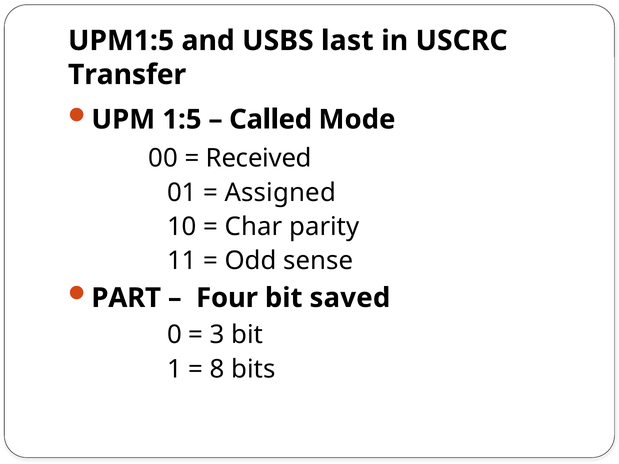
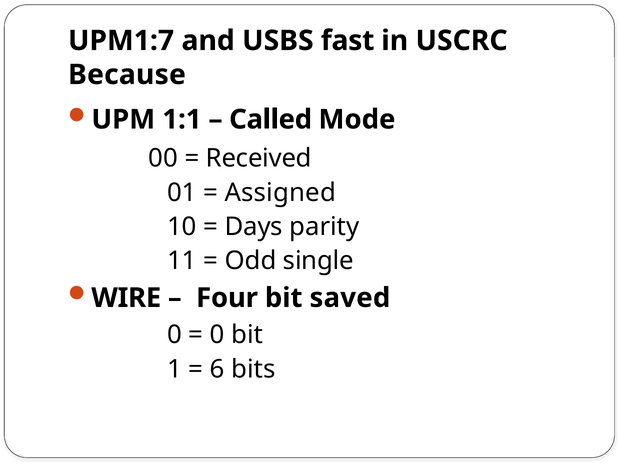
UPM1:5: UPM1:5 -> UPM1:7
last: last -> fast
Transfer: Transfer -> Because
1:5: 1:5 -> 1:1
Char: Char -> Days
sense: sense -> single
PART: PART -> WIRE
3 at (217, 335): 3 -> 0
8: 8 -> 6
